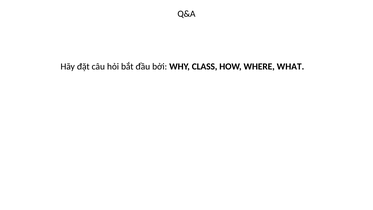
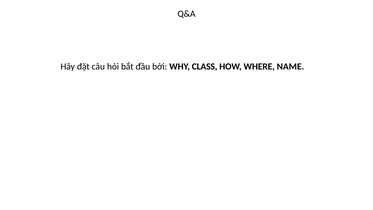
WHAT: WHAT -> NAME
